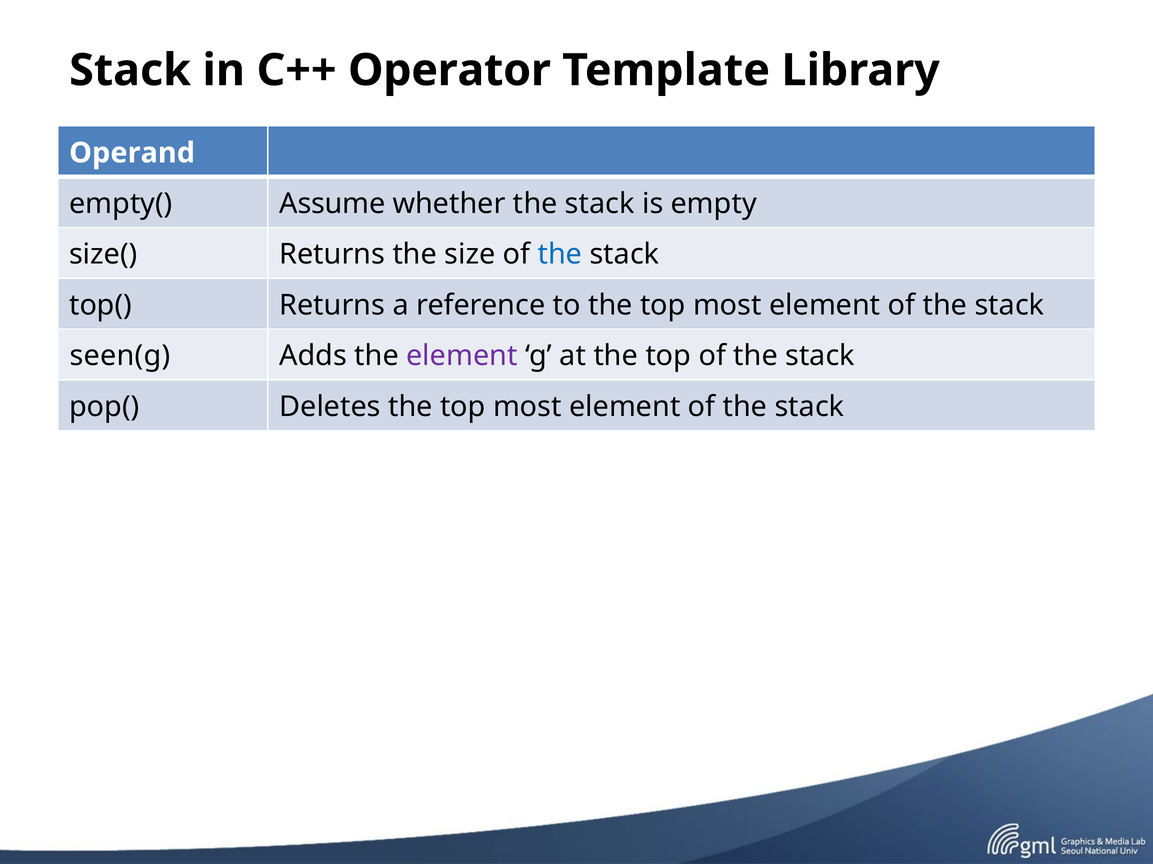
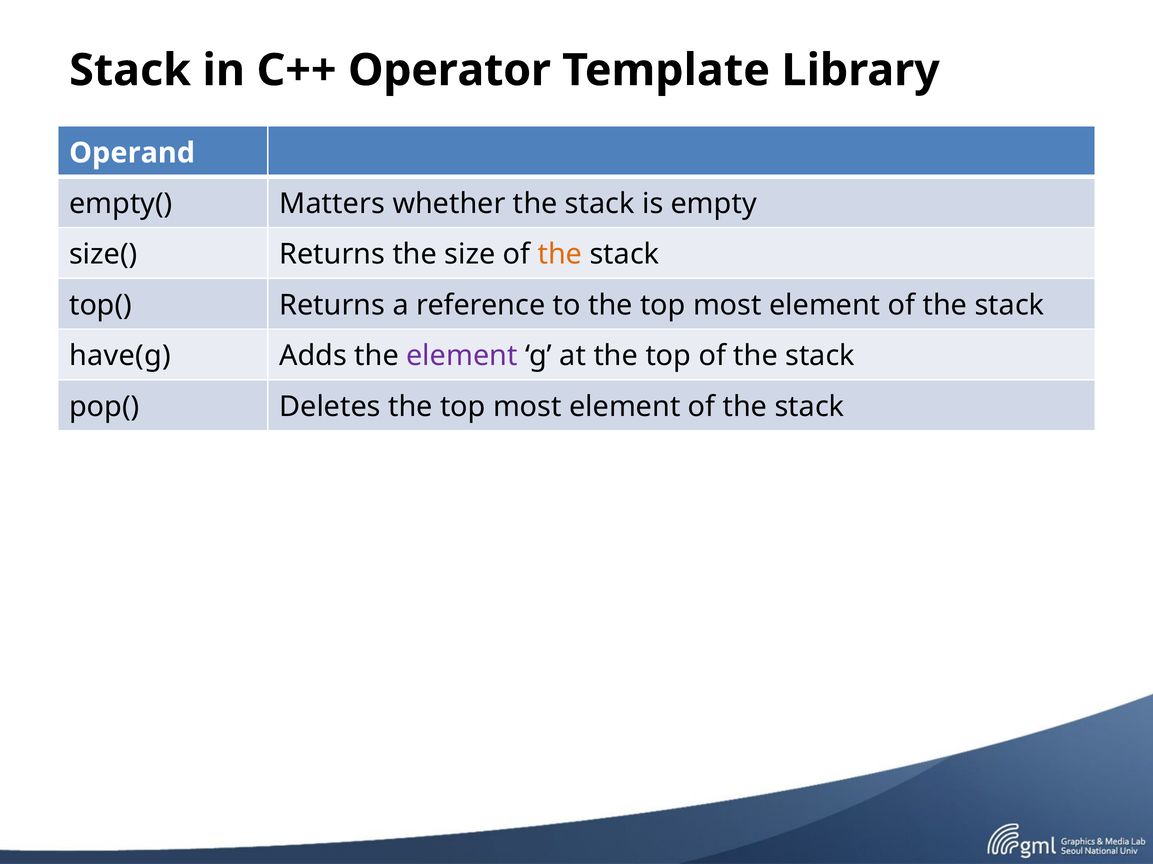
Assume: Assume -> Matters
the at (560, 255) colour: blue -> orange
seen(g: seen(g -> have(g
